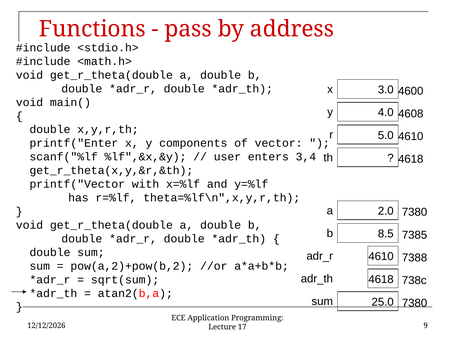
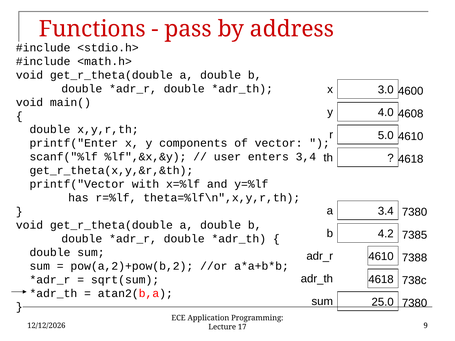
2.0: 2.0 -> 3.4
8.5: 8.5 -> 4.2
